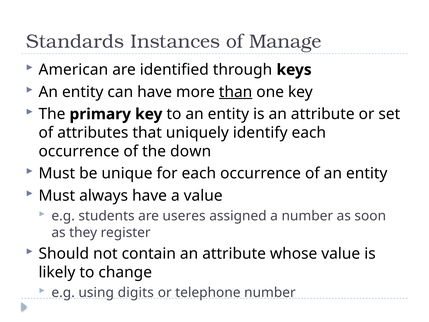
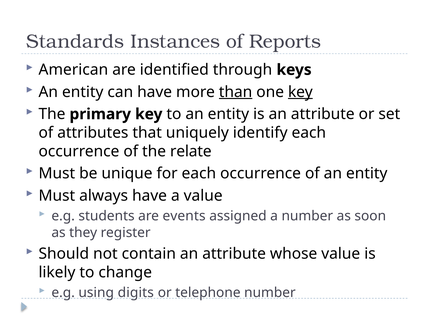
Manage: Manage -> Reports
key at (300, 92) underline: none -> present
down: down -> relate
useres: useres -> events
